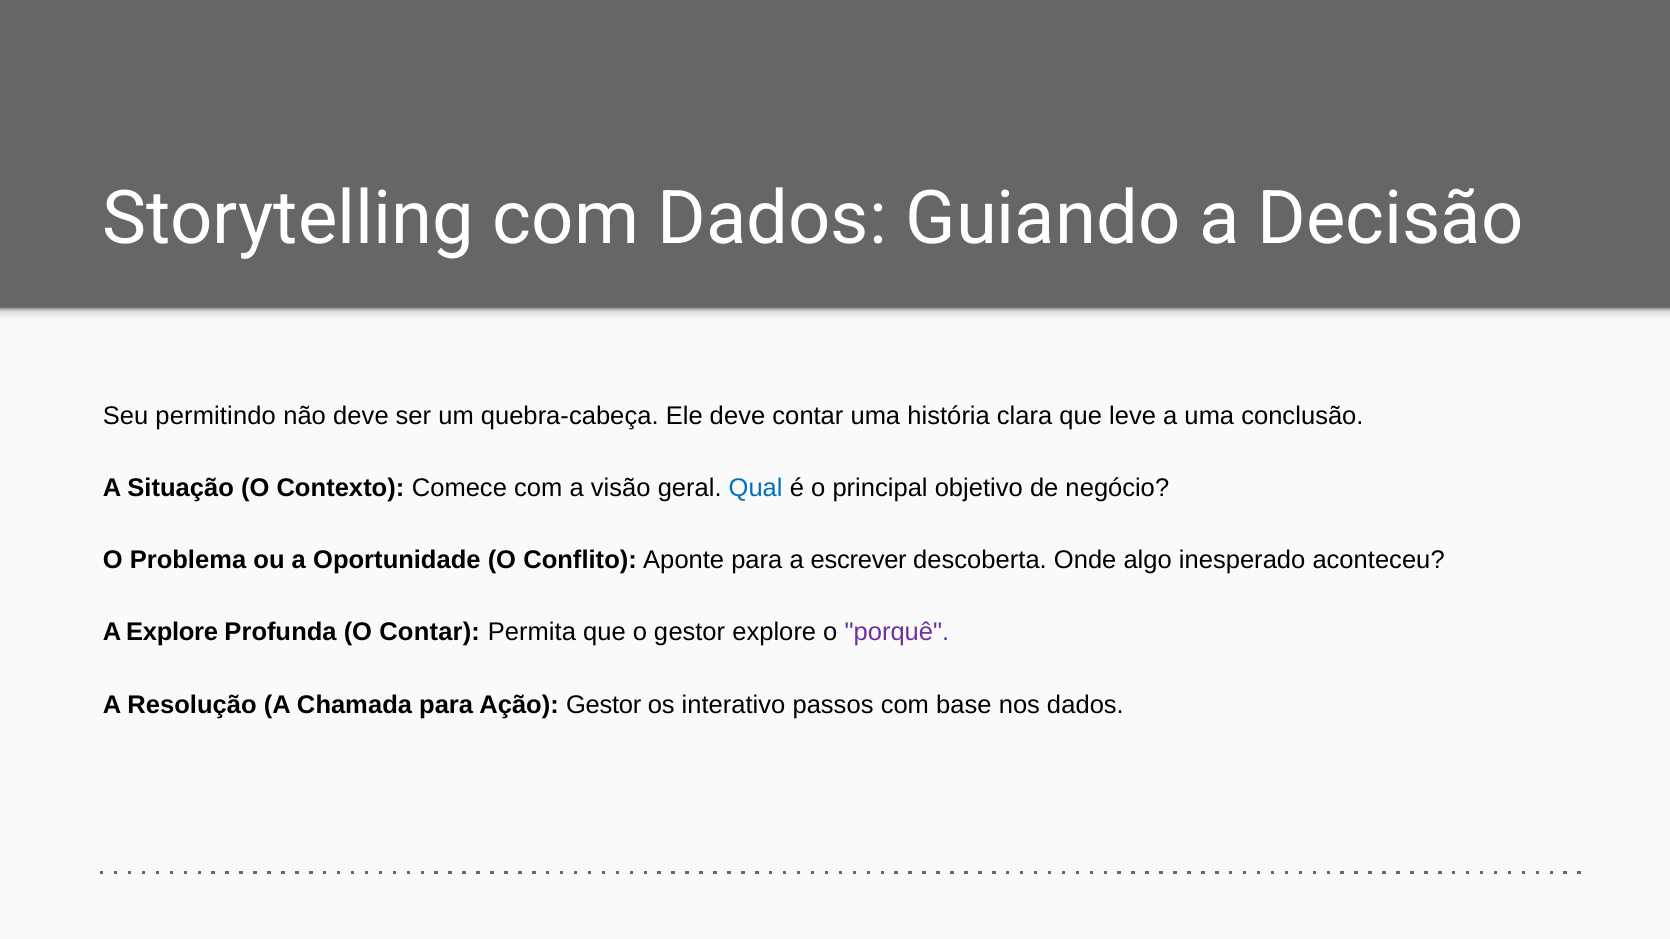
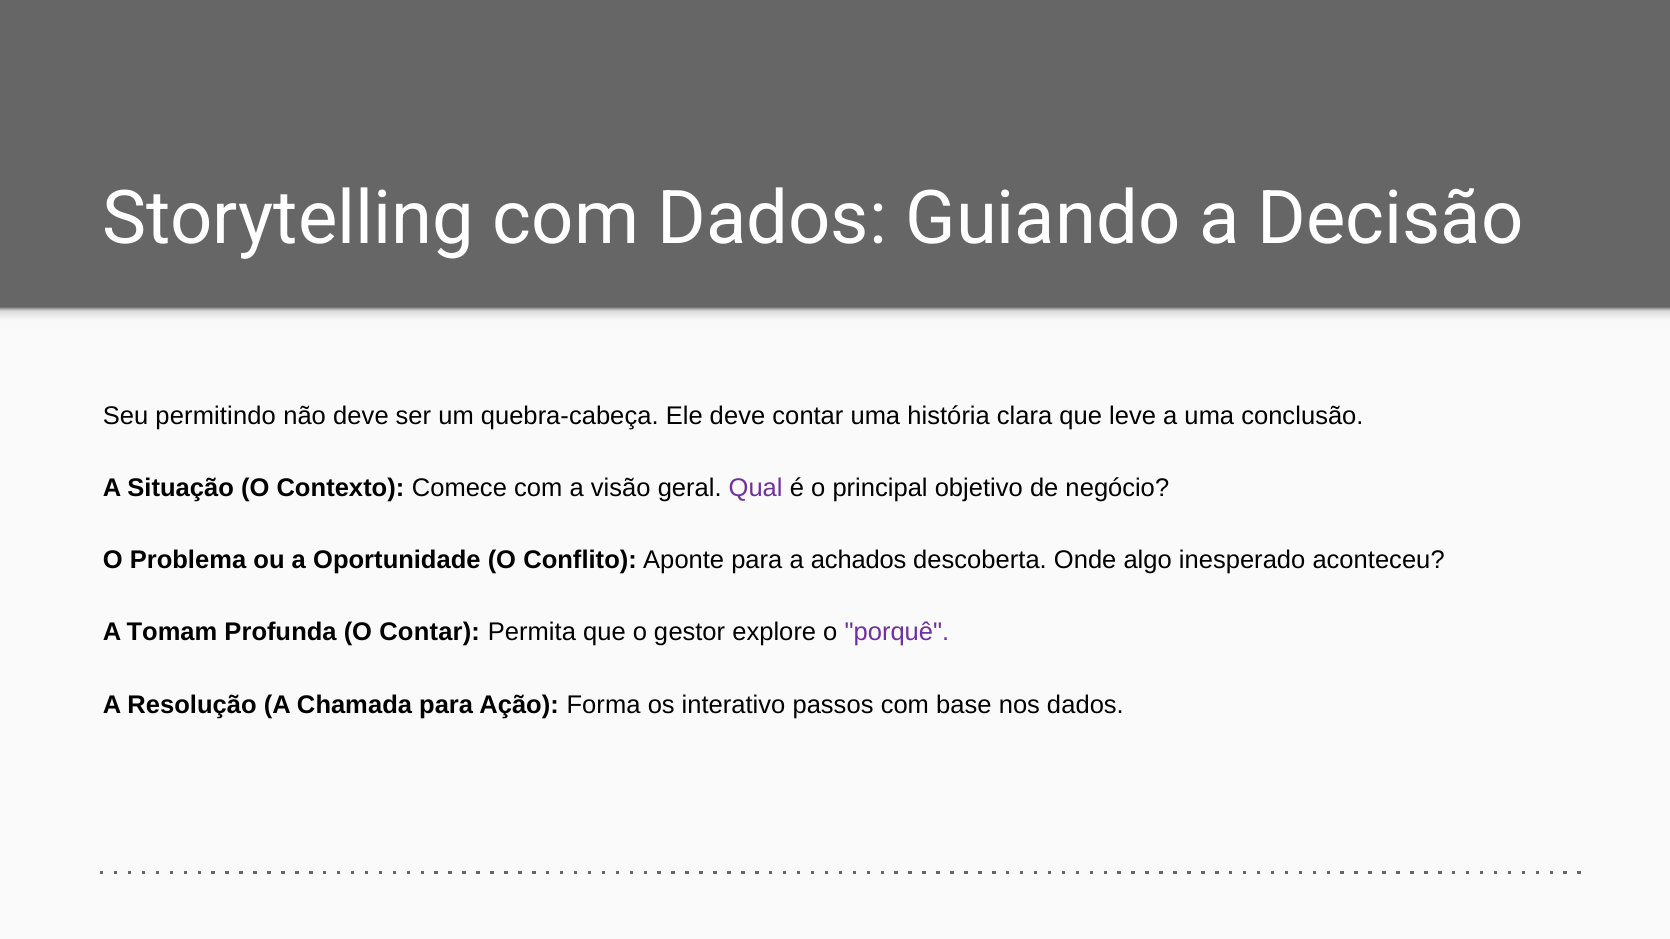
Qual colour: blue -> purple
escrever: escrever -> achados
A Explore: Explore -> Tomam
Ação Gestor: Gestor -> Forma
